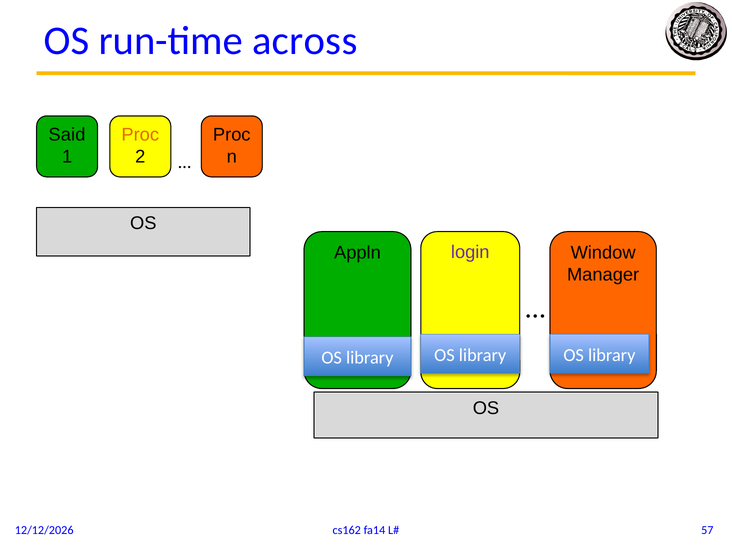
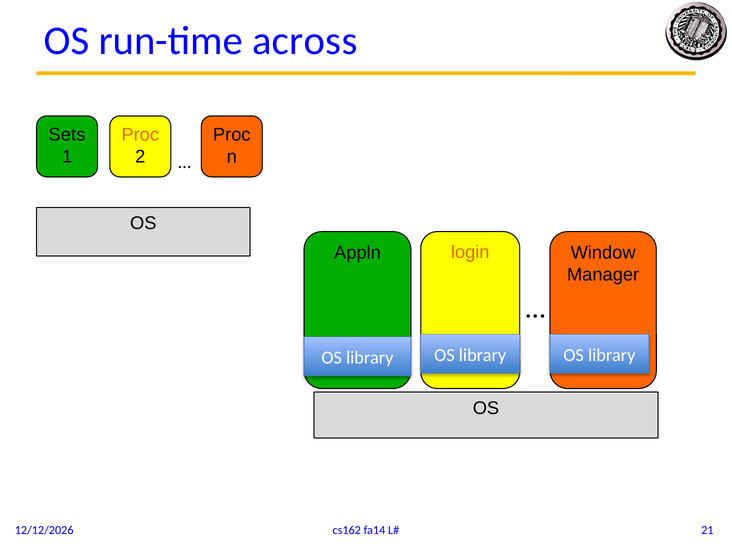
Said: Said -> Sets
login colour: purple -> orange
57: 57 -> 21
